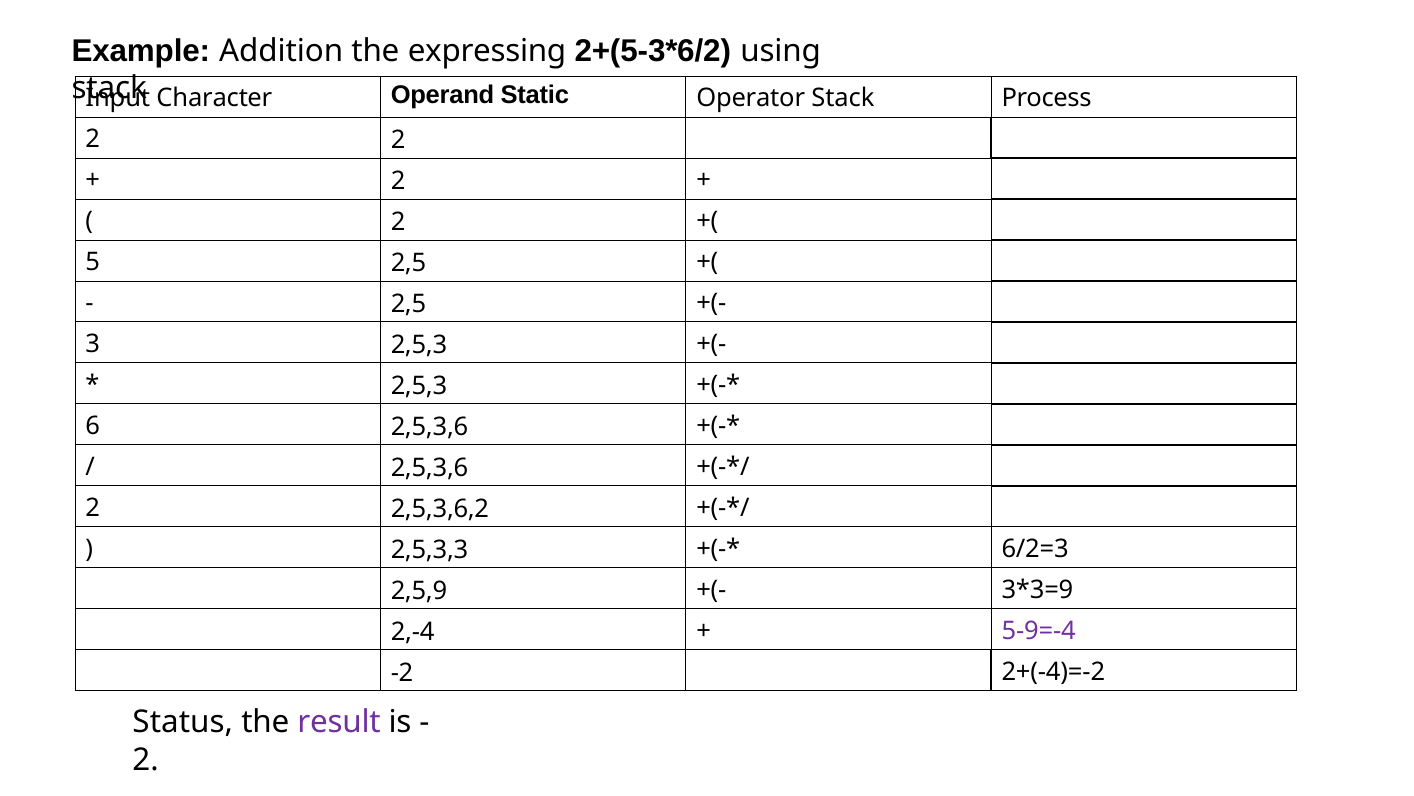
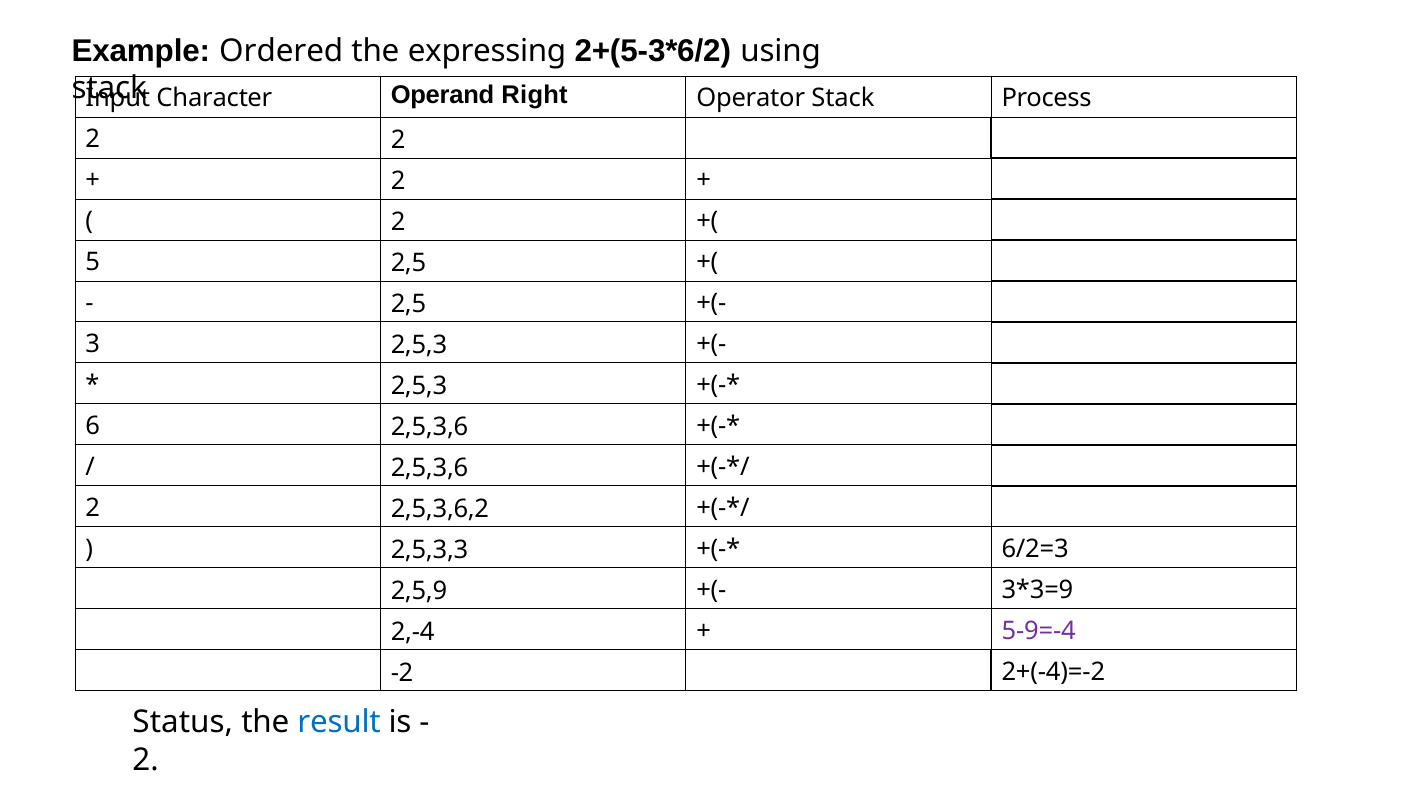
Addition: Addition -> Ordered
Static: Static -> Right
result colour: purple -> blue
